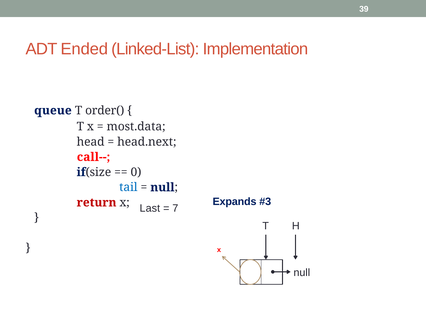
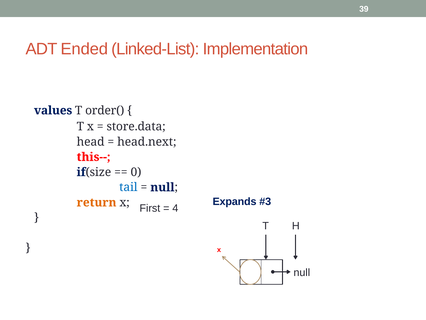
queue: queue -> values
most.data: most.data -> store.data
call--: call-- -> this--
return colour: red -> orange
Last: Last -> First
7: 7 -> 4
